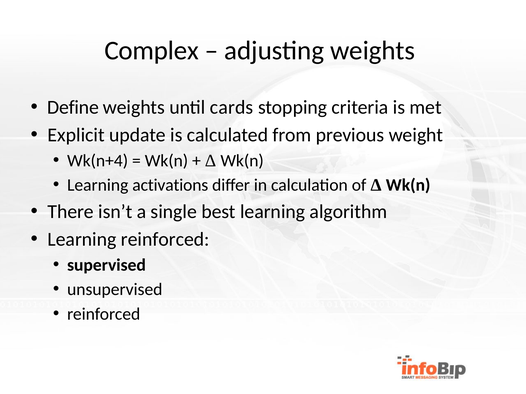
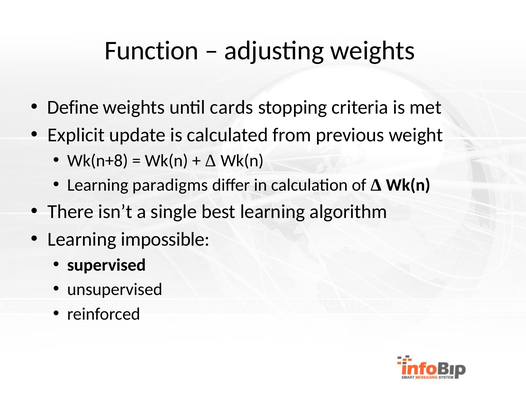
Complex: Complex -> Function
Wk(n+4: Wk(n+4 -> Wk(n+8
activations: activations -> paradigms
Learning reinforced: reinforced -> impossible
